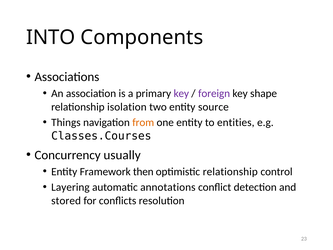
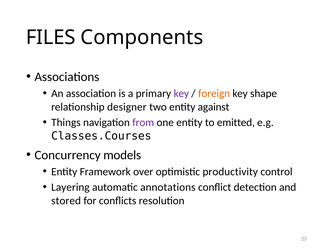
INTO: INTO -> FILES
foreign colour: purple -> orange
isolation: isolation -> designer
source: source -> against
from colour: orange -> purple
entities: entities -> emitted
usually: usually -> models
then: then -> over
optimistic relationship: relationship -> productivity
